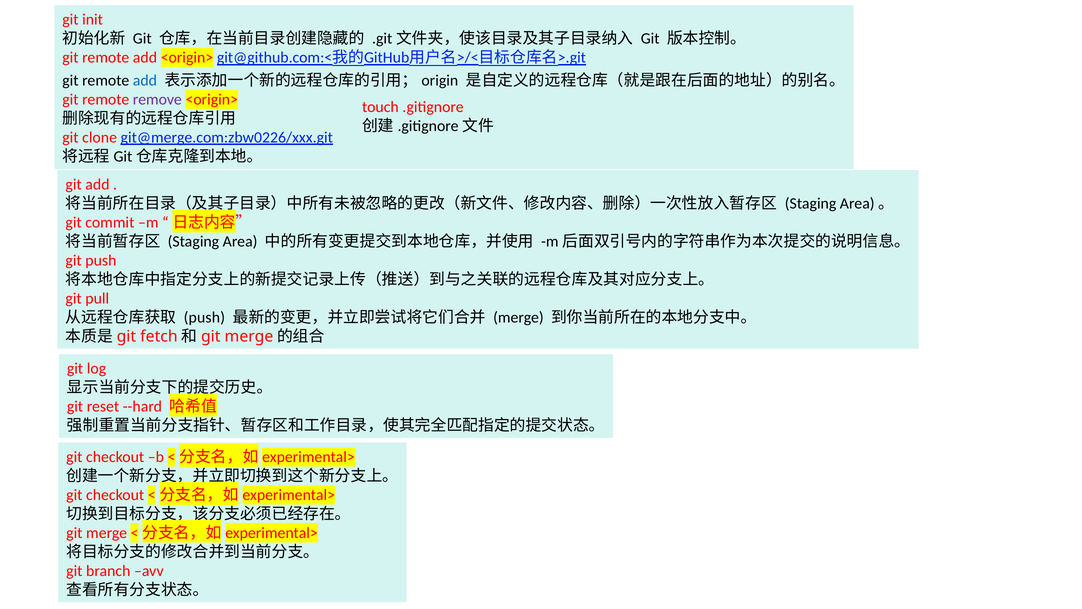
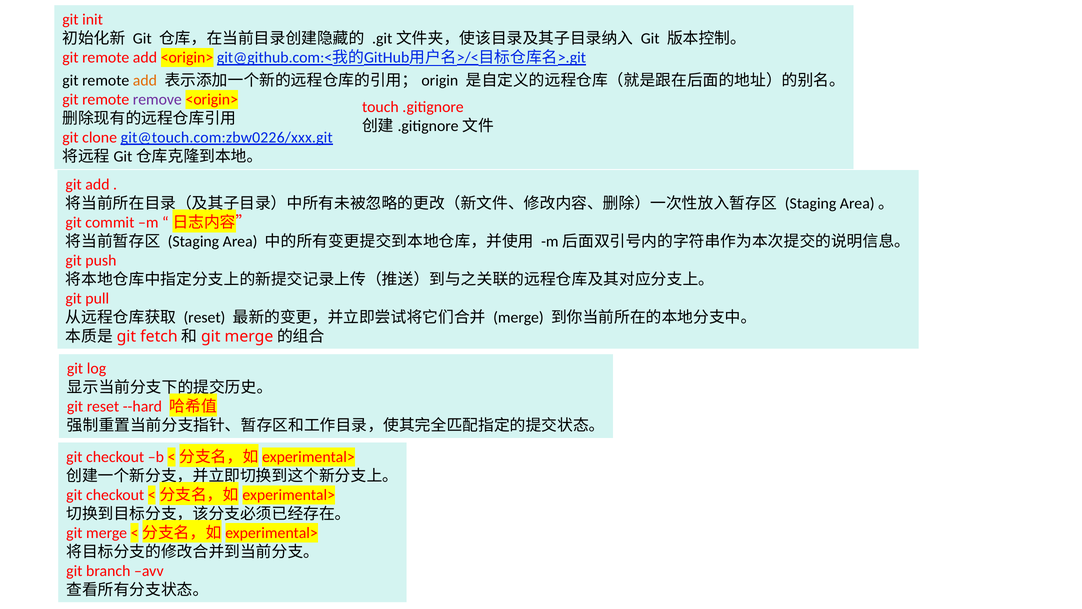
add at (145, 81) colour: blue -> orange
git@merge.com:zbw0226/xxx.git: git@merge.com:zbw0226/xxx.git -> git@touch.com:zbw0226/xxx.git
push at (204, 317): push -> reset
